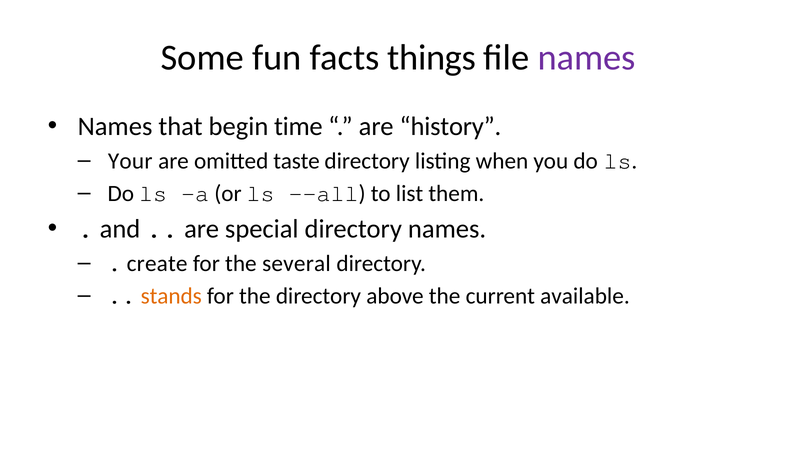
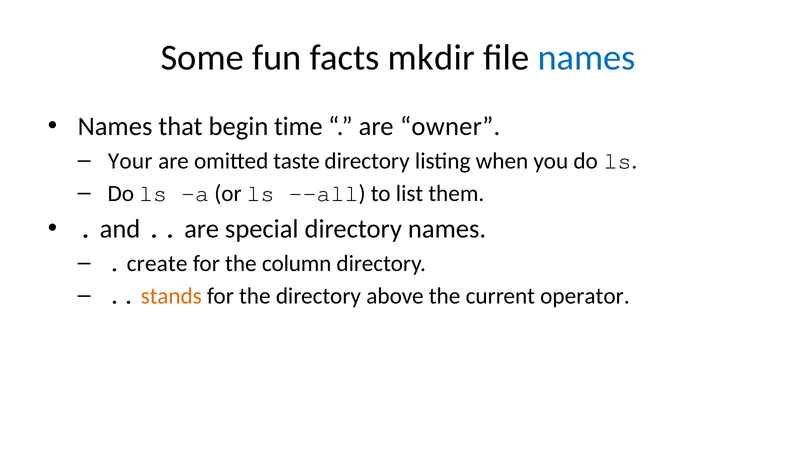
things: things -> mkdir
names at (587, 58) colour: purple -> blue
history: history -> owner
several: several -> column
available: available -> operator
